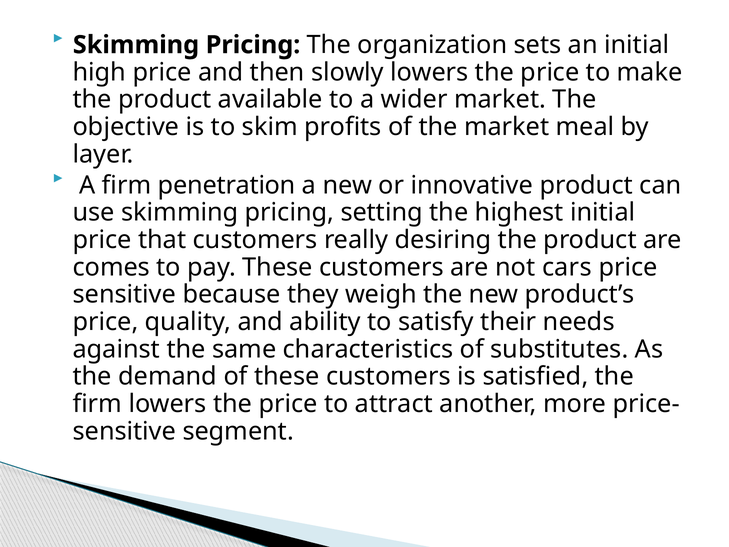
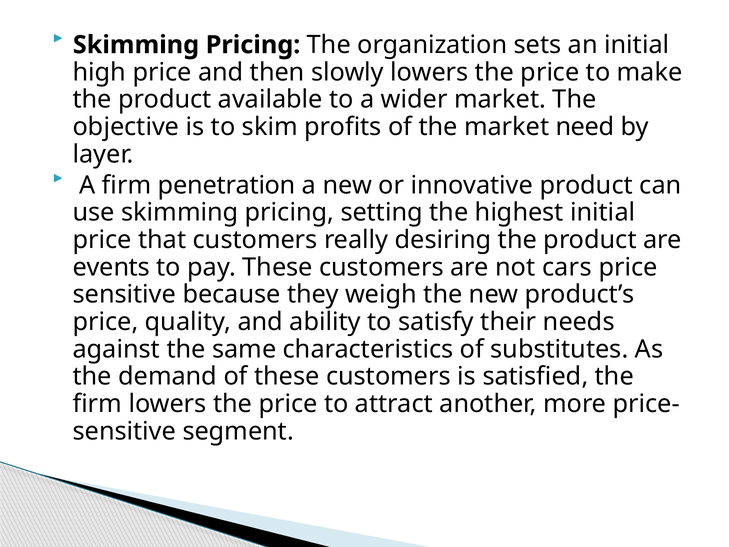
meal: meal -> need
comes: comes -> events
